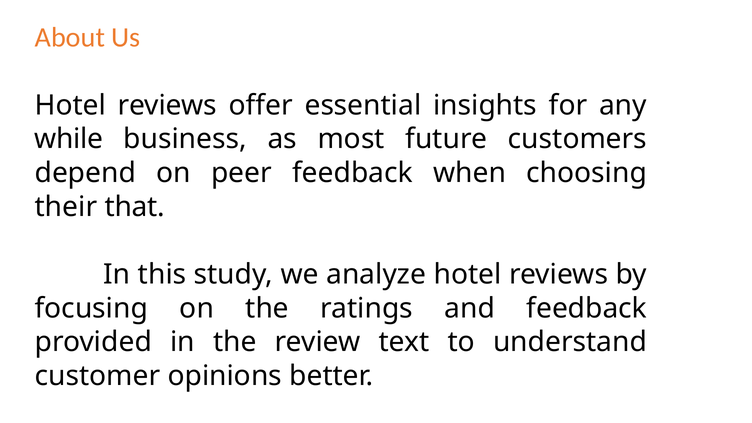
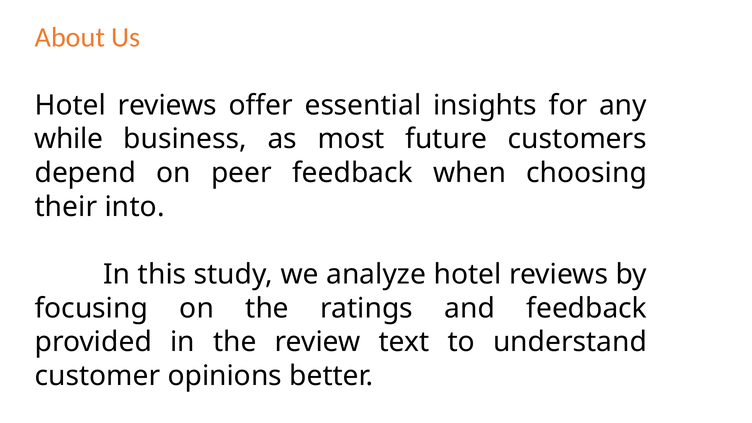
that: that -> into
